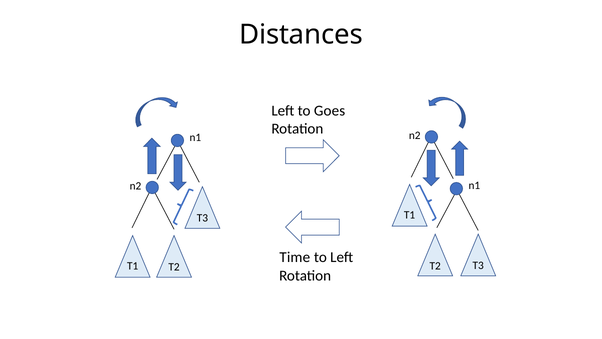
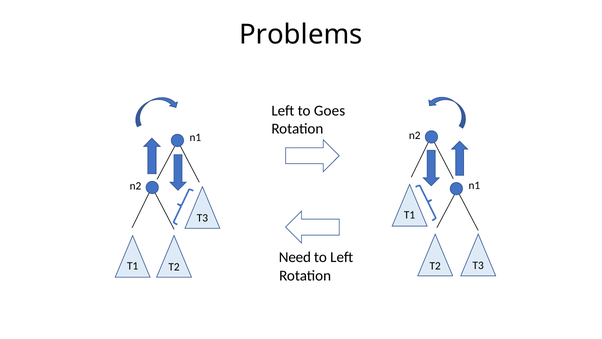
Distances: Distances -> Problems
Time: Time -> Need
